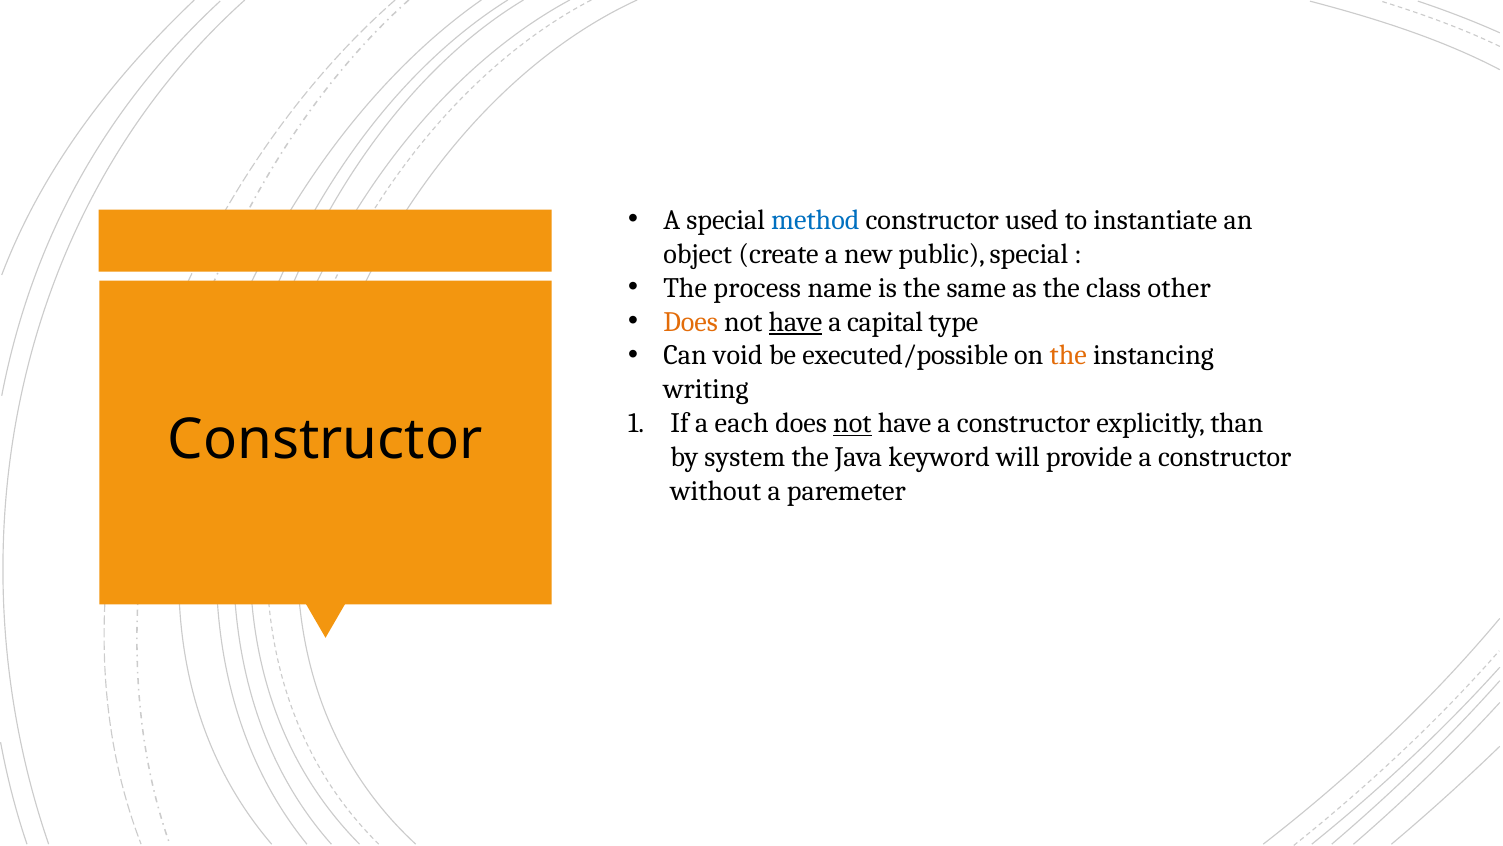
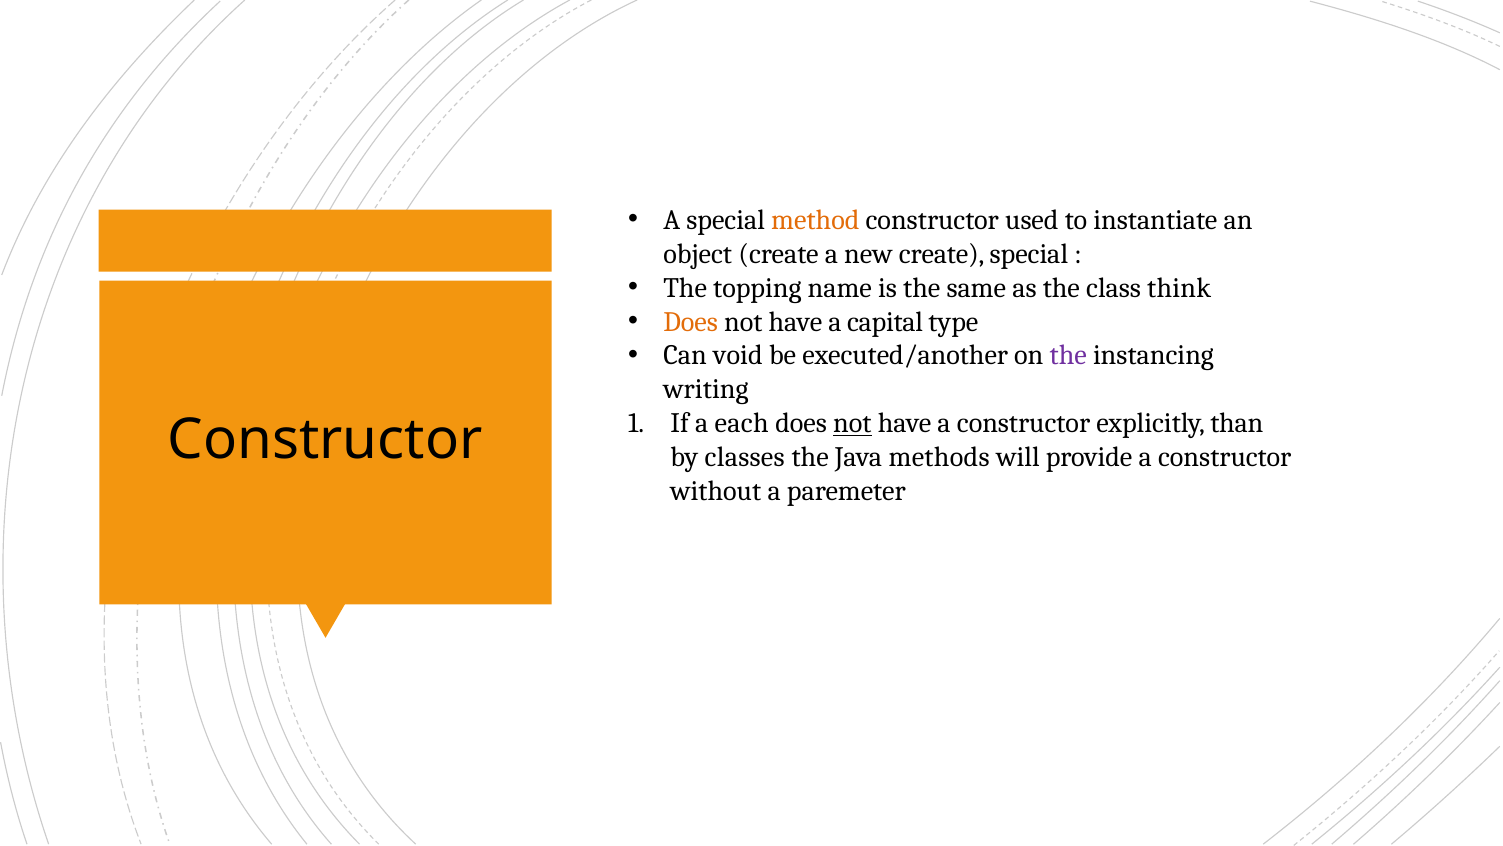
method colour: blue -> orange
new public: public -> create
process: process -> topping
other: other -> think
have at (796, 322) underline: present -> none
executed/possible: executed/possible -> executed/another
the at (1068, 355) colour: orange -> purple
system: system -> classes
keyword: keyword -> methods
